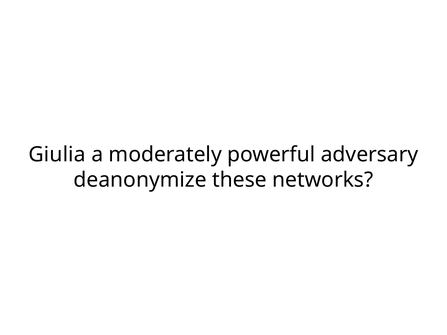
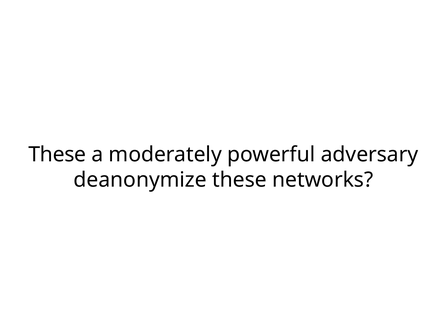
Giulia at (57, 155): Giulia -> These
